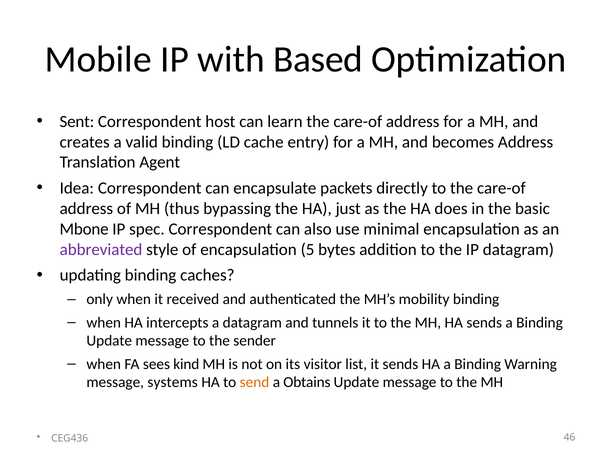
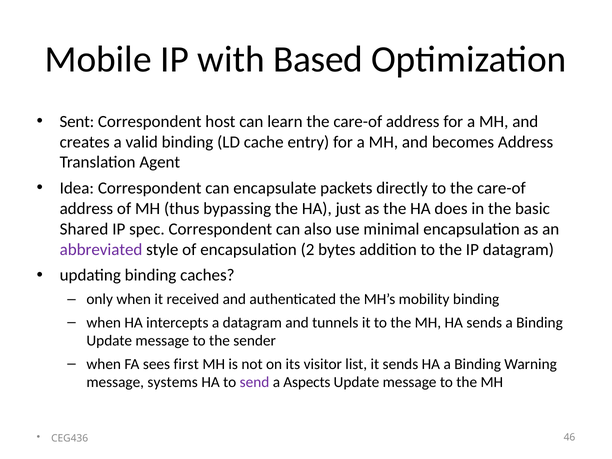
Mbone: Mbone -> Shared
5: 5 -> 2
kind: kind -> first
send colour: orange -> purple
Obtains: Obtains -> Aspects
